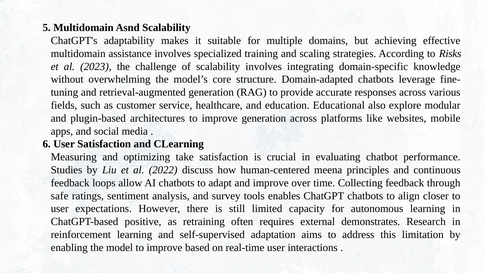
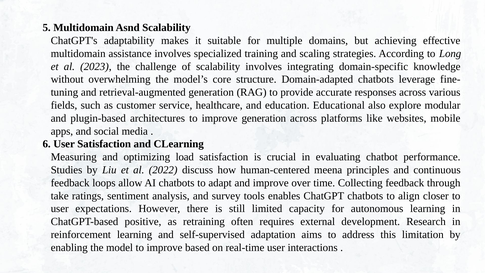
Risks: Risks -> Long
take: take -> load
safe: safe -> take
demonstrates: demonstrates -> development
